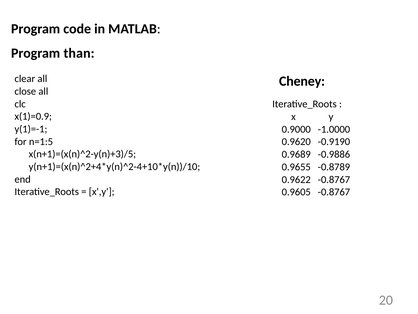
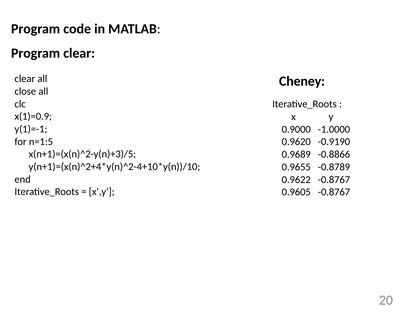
Program than: than -> clear
-0.9886: -0.9886 -> -0.8866
